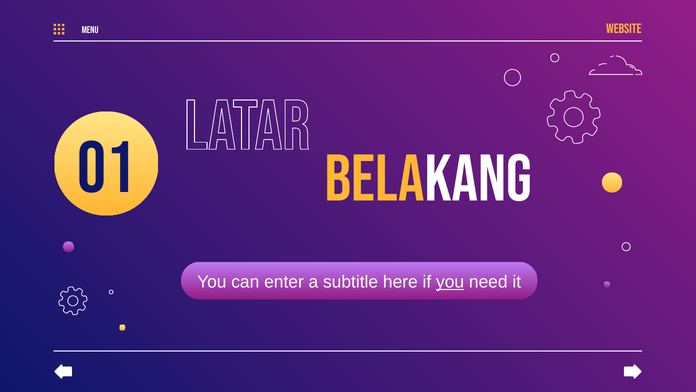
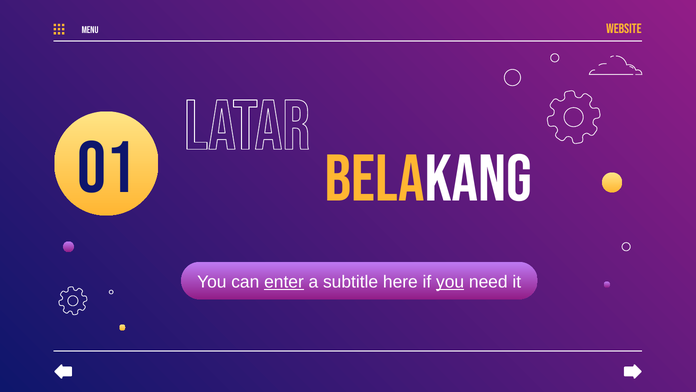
enter underline: none -> present
